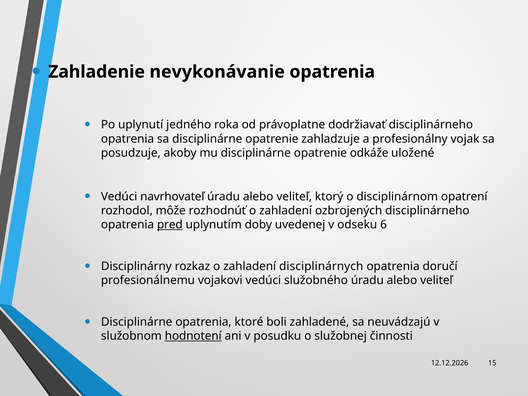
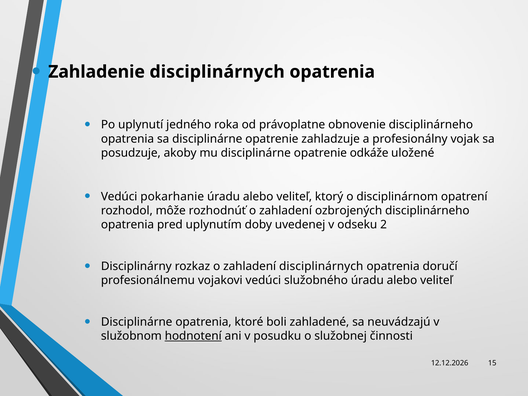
Zahladenie nevykonávanie: nevykonávanie -> disciplinárnych
dodržiavať: dodržiavať -> obnovenie
navrhovateľ: navrhovateľ -> pokarhanie
pred underline: present -> none
6: 6 -> 2
